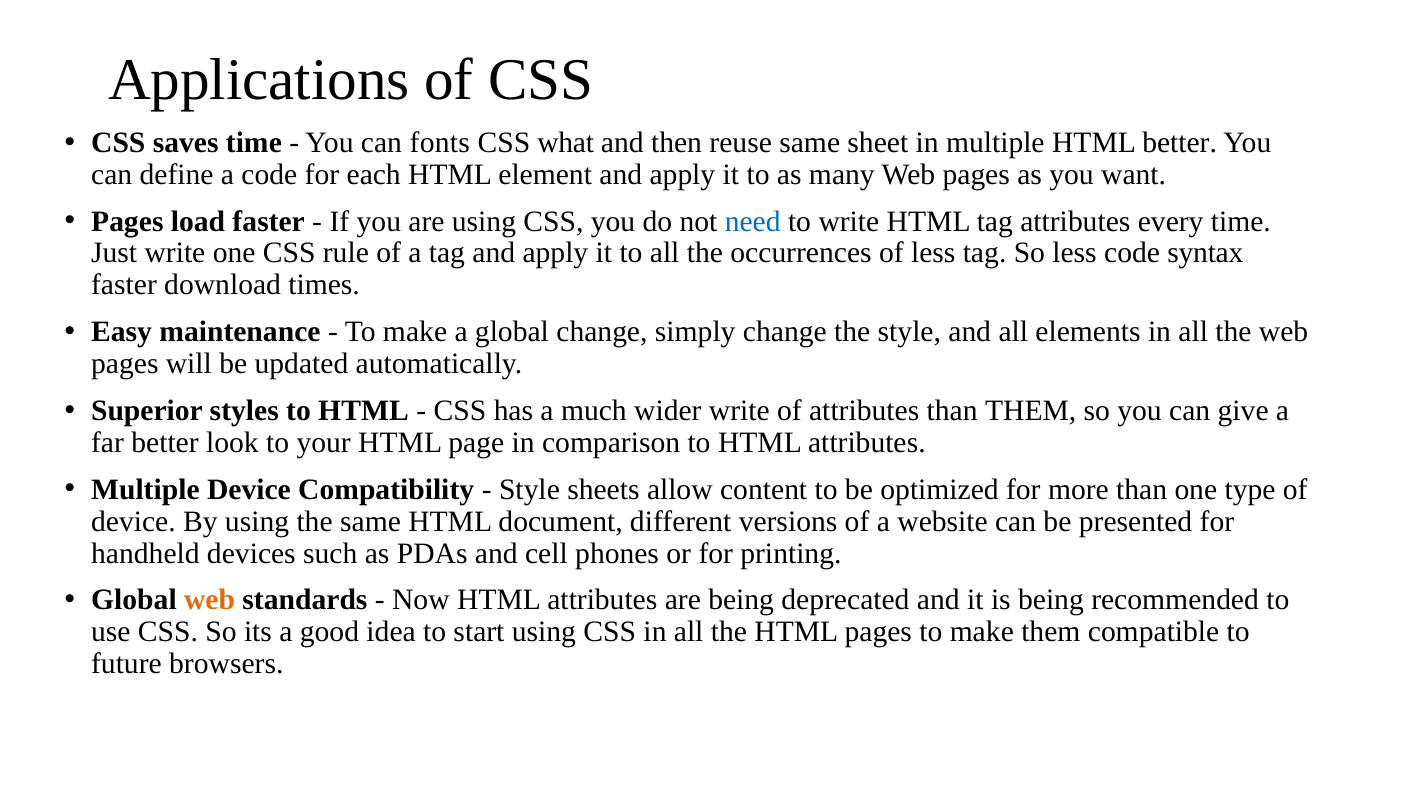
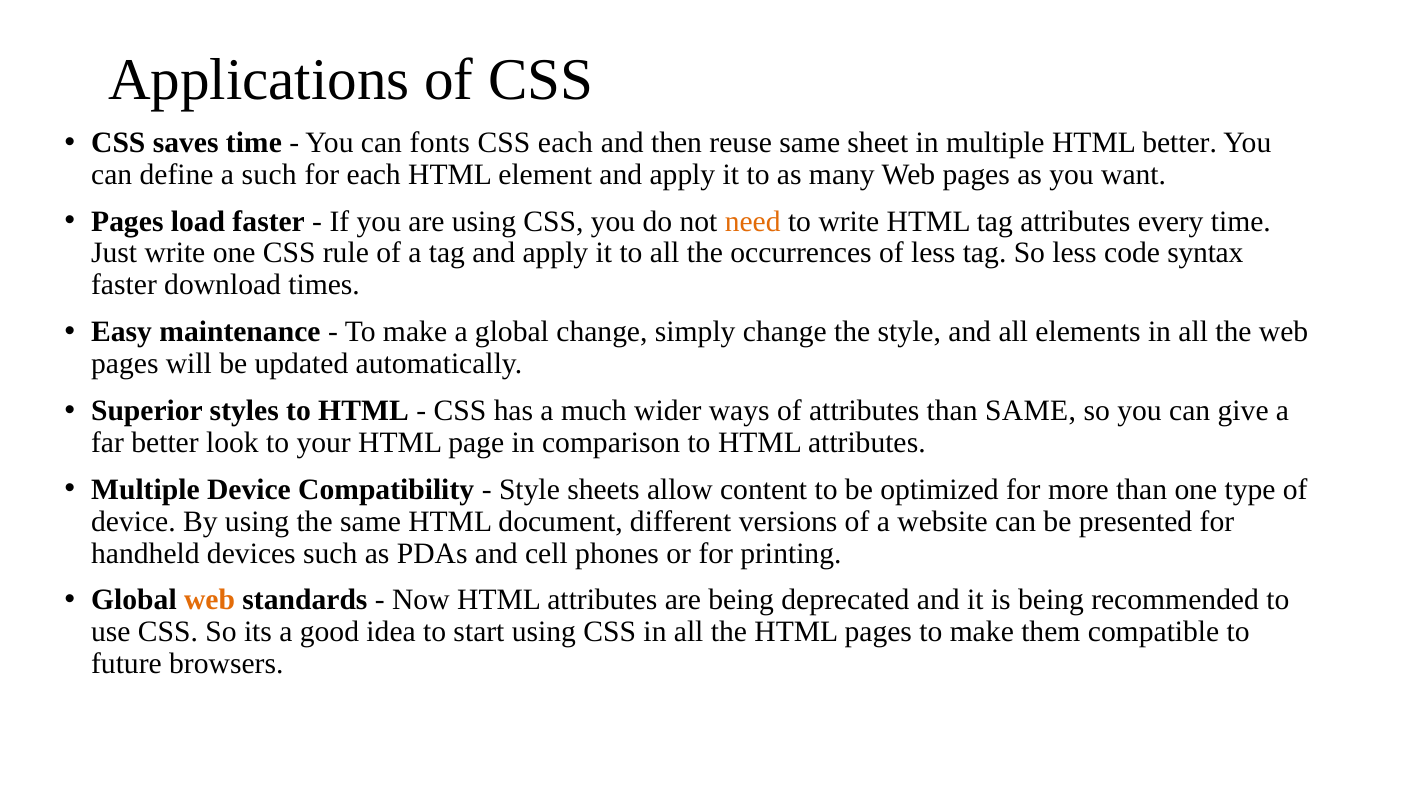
CSS what: what -> each
a code: code -> such
need colour: blue -> orange
wider write: write -> ways
than THEM: THEM -> SAME
